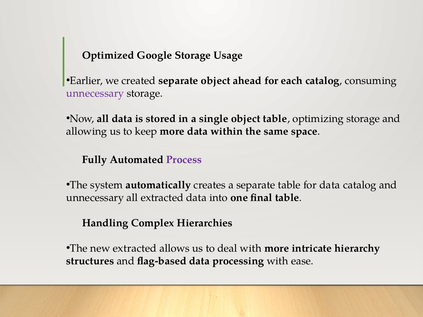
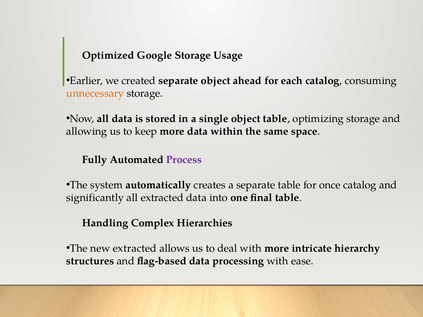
unnecessary at (95, 93) colour: purple -> orange
for data: data -> once
unnecessary at (95, 198): unnecessary -> significantly
